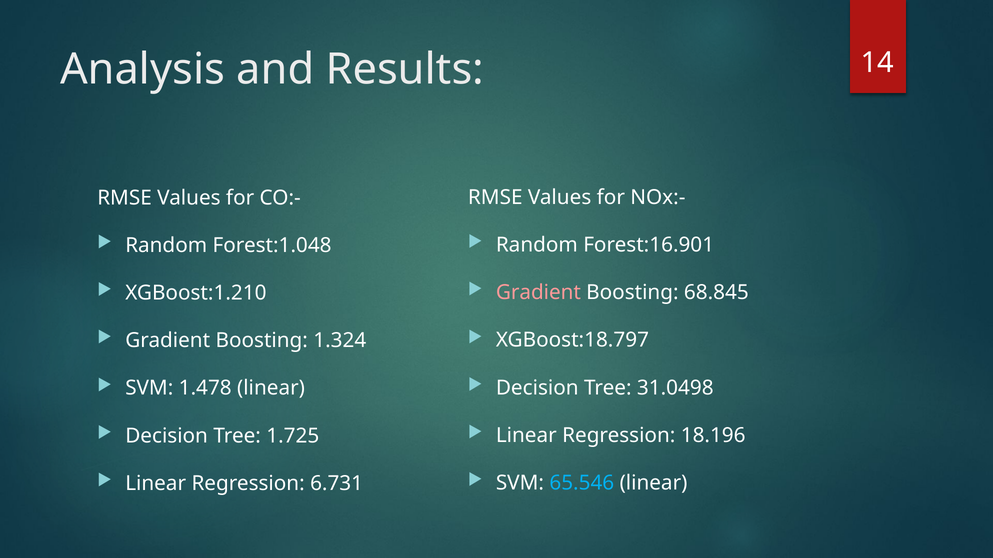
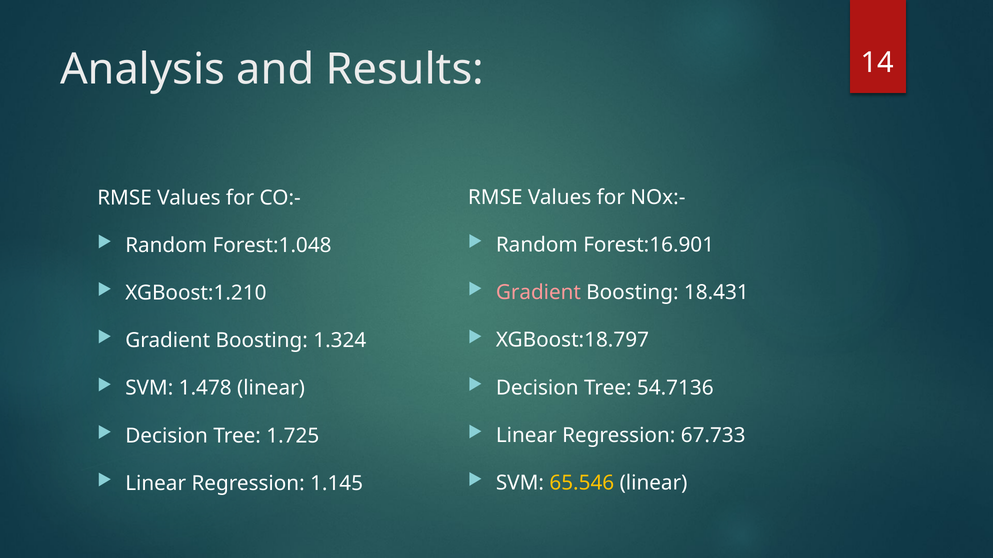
68.845: 68.845 -> 18.431
31.0498: 31.0498 -> 54.7136
18.196: 18.196 -> 67.733
65.546 colour: light blue -> yellow
6.731: 6.731 -> 1.145
